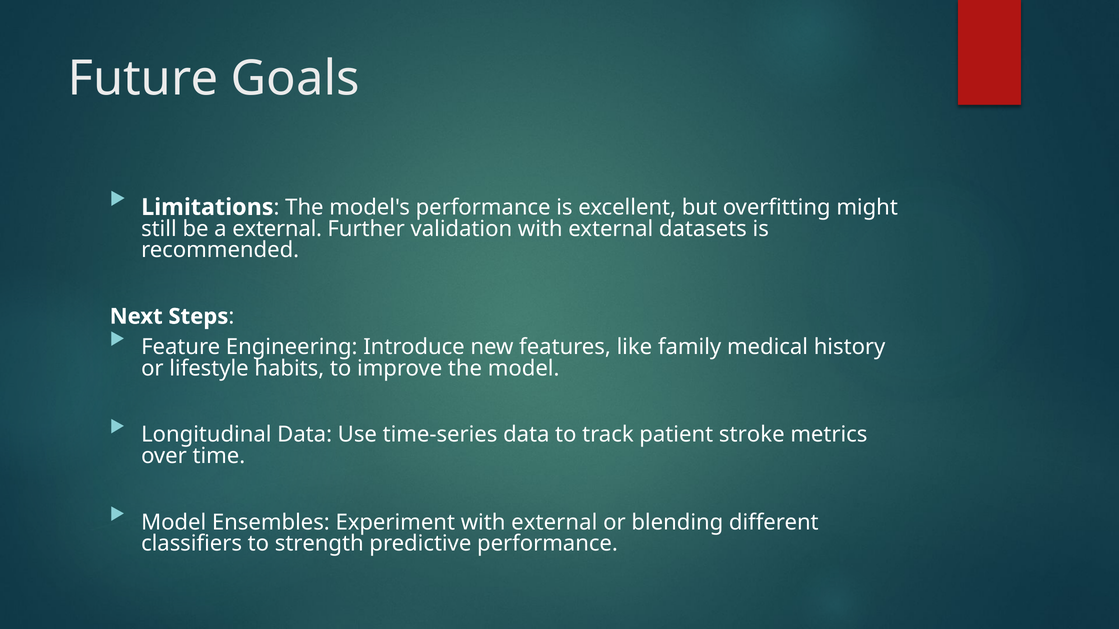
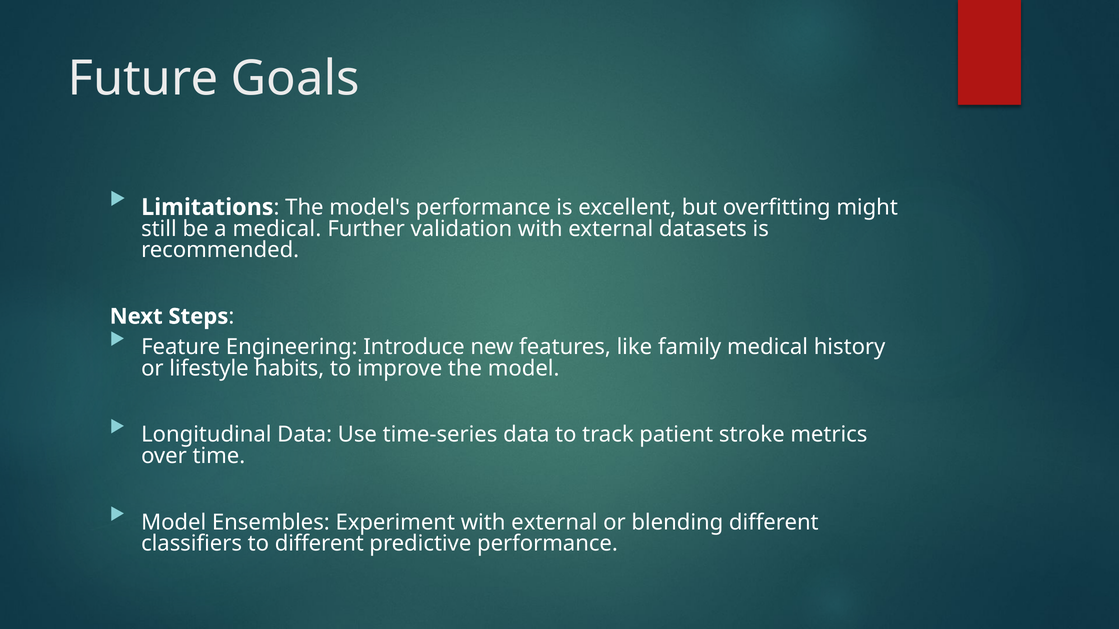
a external: external -> medical
to strength: strength -> different
